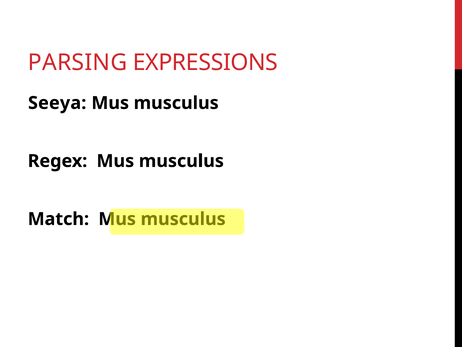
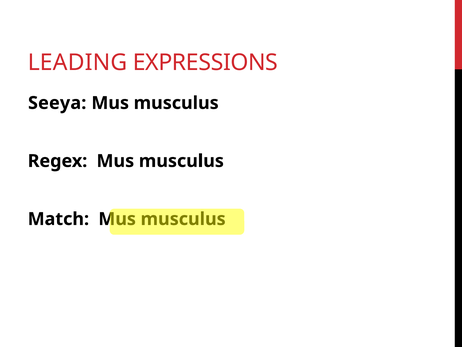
PARSING: PARSING -> LEADING
